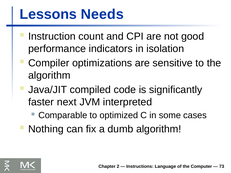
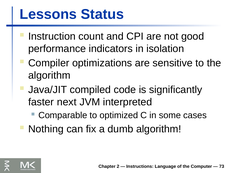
Needs: Needs -> Status
